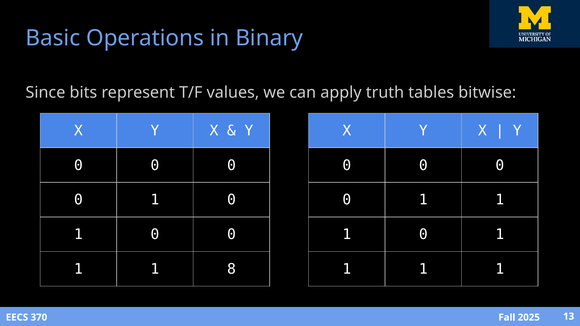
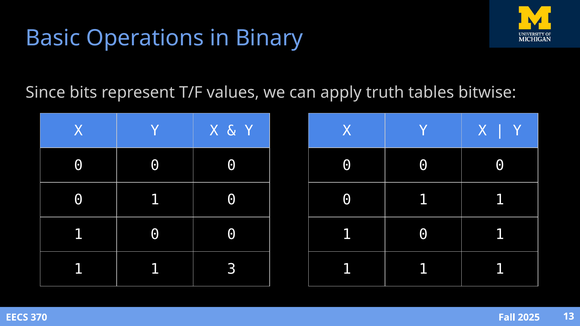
8: 8 -> 3
